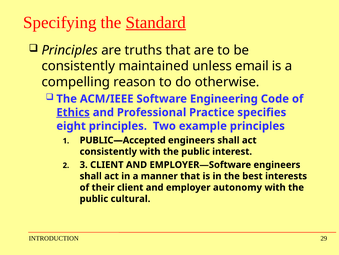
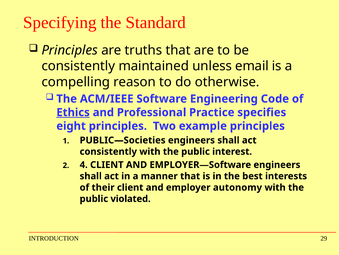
Standard underline: present -> none
PUBLIC—Accepted: PUBLIC—Accepted -> PUBLIC—Societies
3: 3 -> 4
cultural: cultural -> violated
